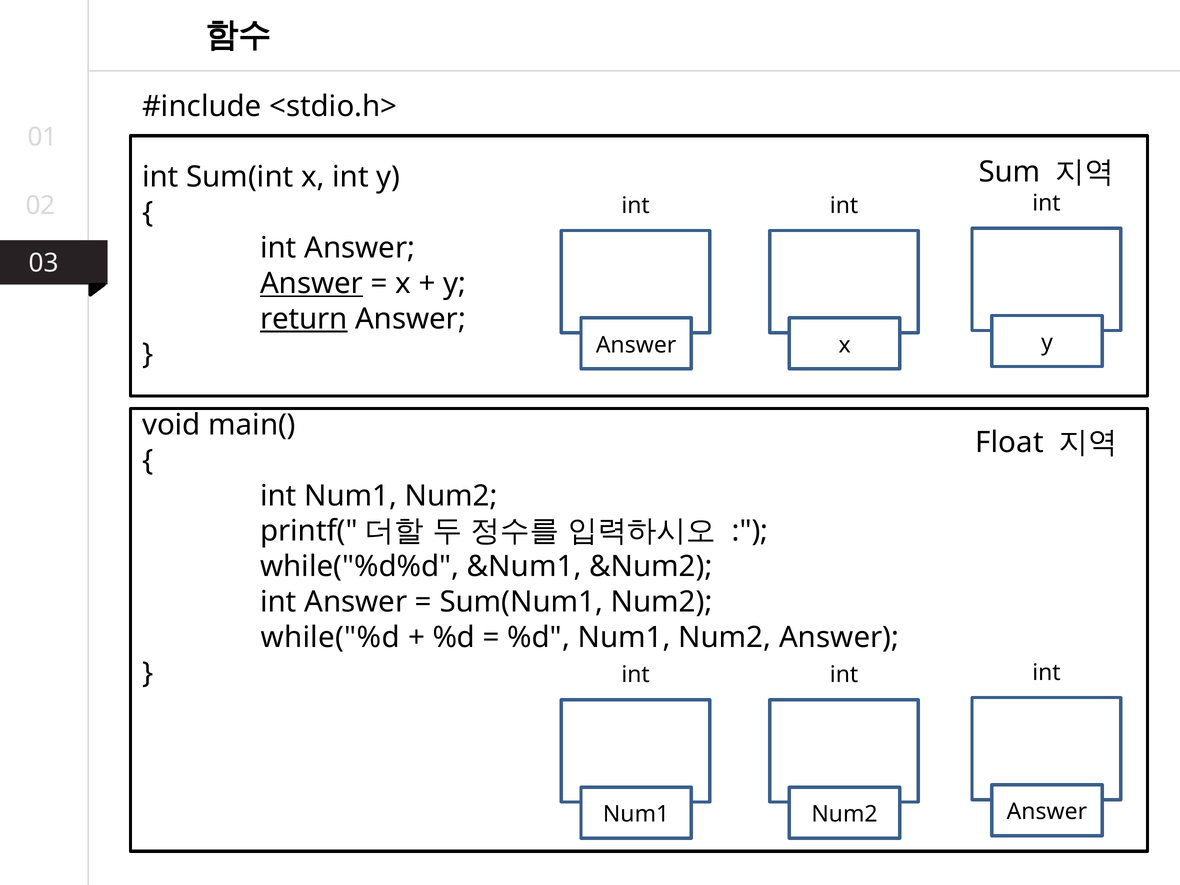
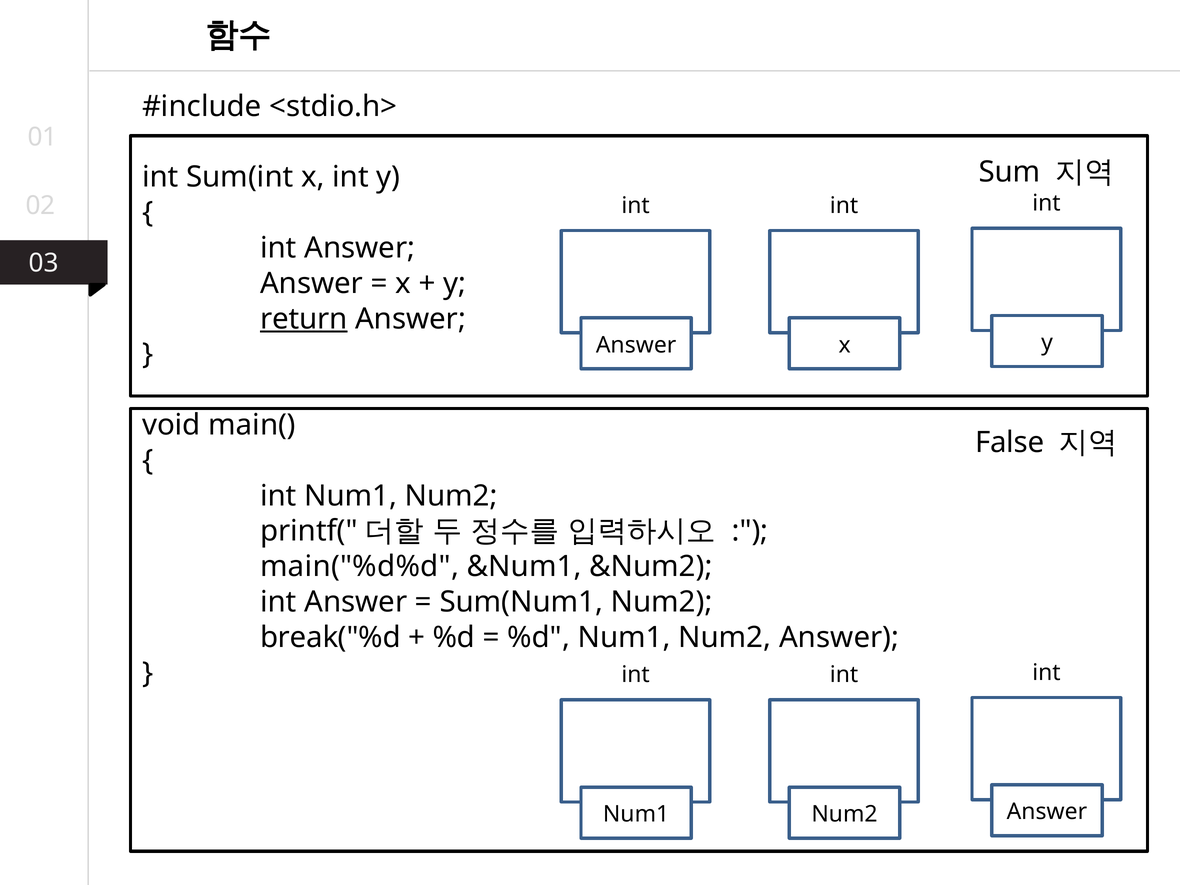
Answer at (312, 283) underline: present -> none
Float: Float -> False
while("%d%d: while("%d%d -> main("%d%d
while("%d: while("%d -> break("%d
